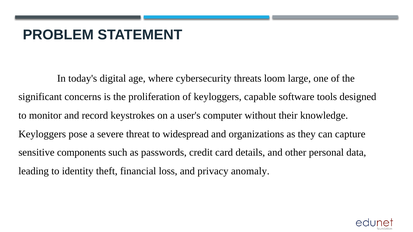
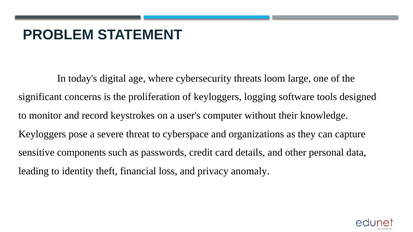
capable: capable -> logging
widespread: widespread -> cyberspace
